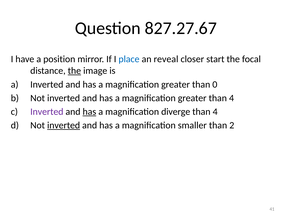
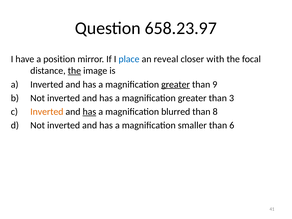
827.27.67: 827.27.67 -> 658.23.97
start: start -> with
greater at (176, 84) underline: none -> present
0: 0 -> 9
greater than 4: 4 -> 3
Inverted at (47, 112) colour: purple -> orange
diverge: diverge -> blurred
4 at (215, 112): 4 -> 8
inverted at (64, 125) underline: present -> none
2: 2 -> 6
